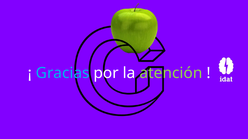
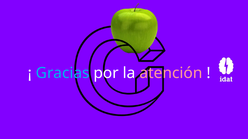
atención colour: light green -> pink
